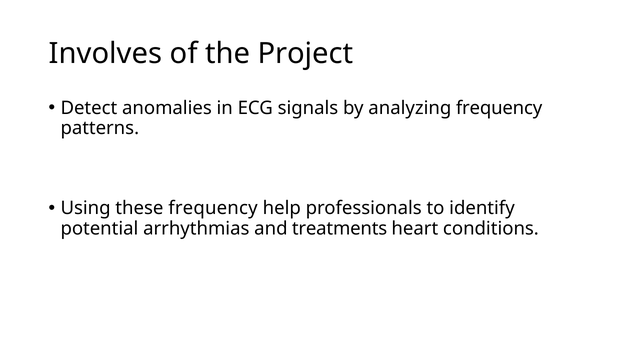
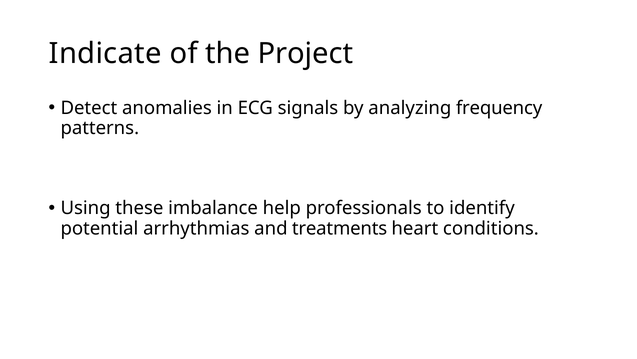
Involves: Involves -> Indicate
these frequency: frequency -> imbalance
